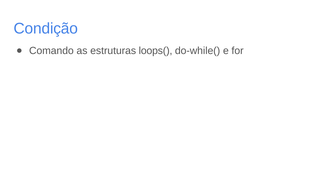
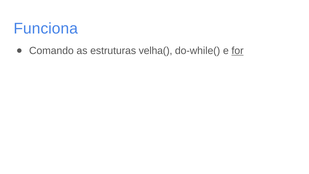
Condição: Condição -> Funciona
loops(: loops( -> velha(
for underline: none -> present
